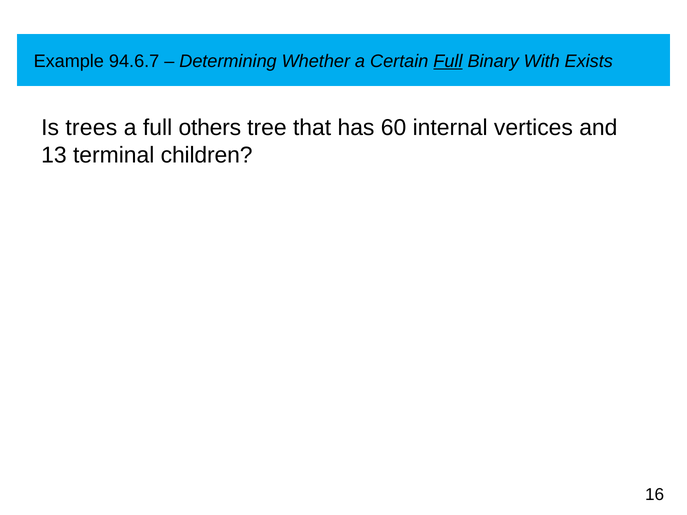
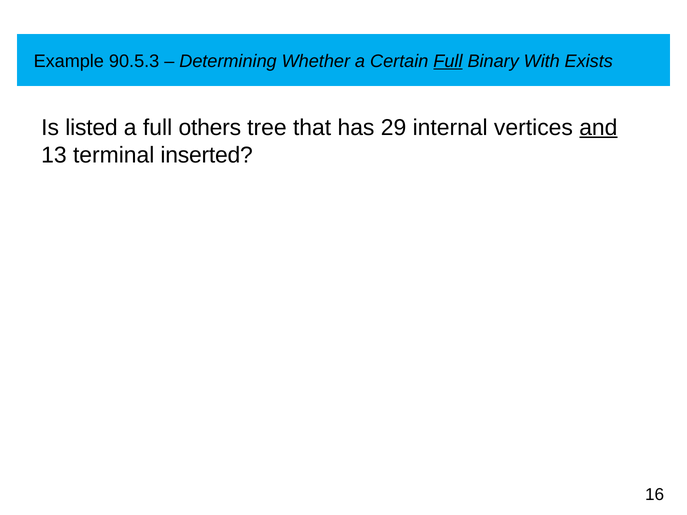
94.6.7: 94.6.7 -> 90.5.3
trees: trees -> listed
60: 60 -> 29
and underline: none -> present
children: children -> inserted
